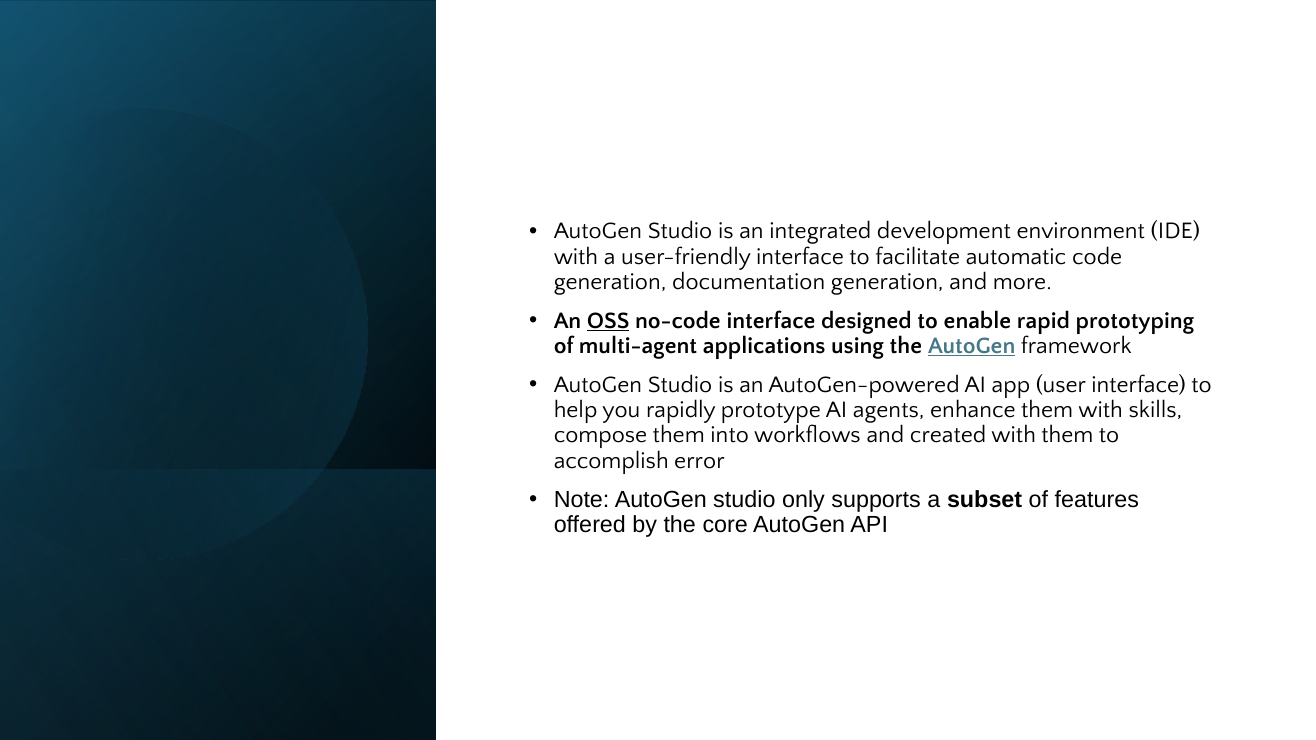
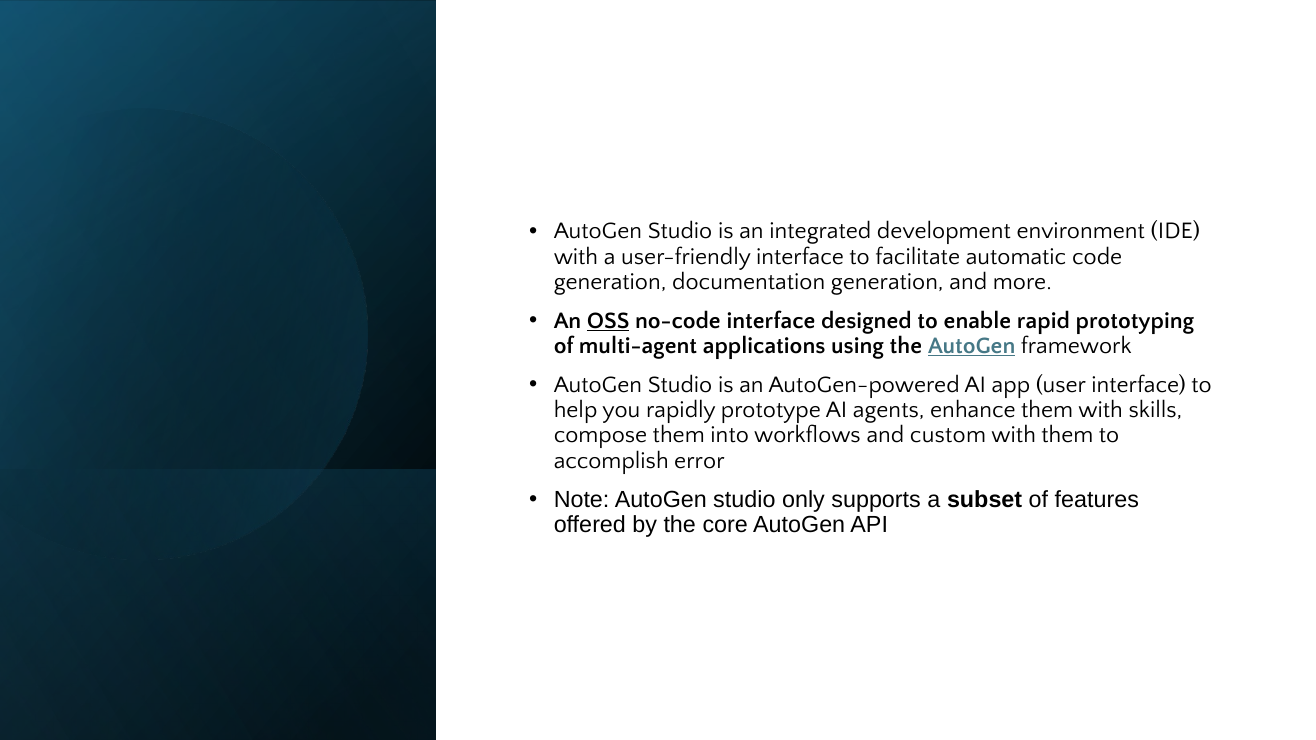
created: created -> custom
